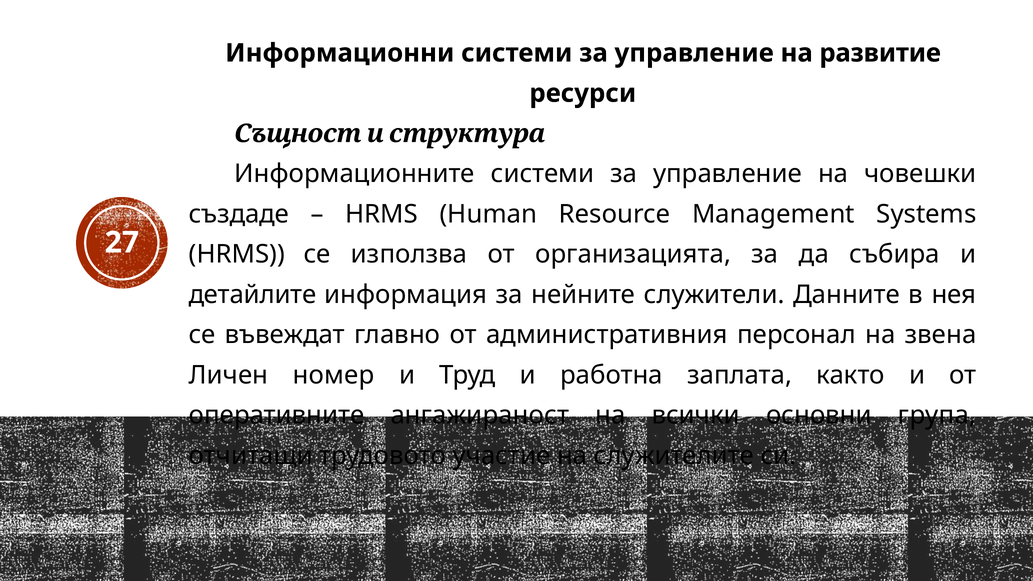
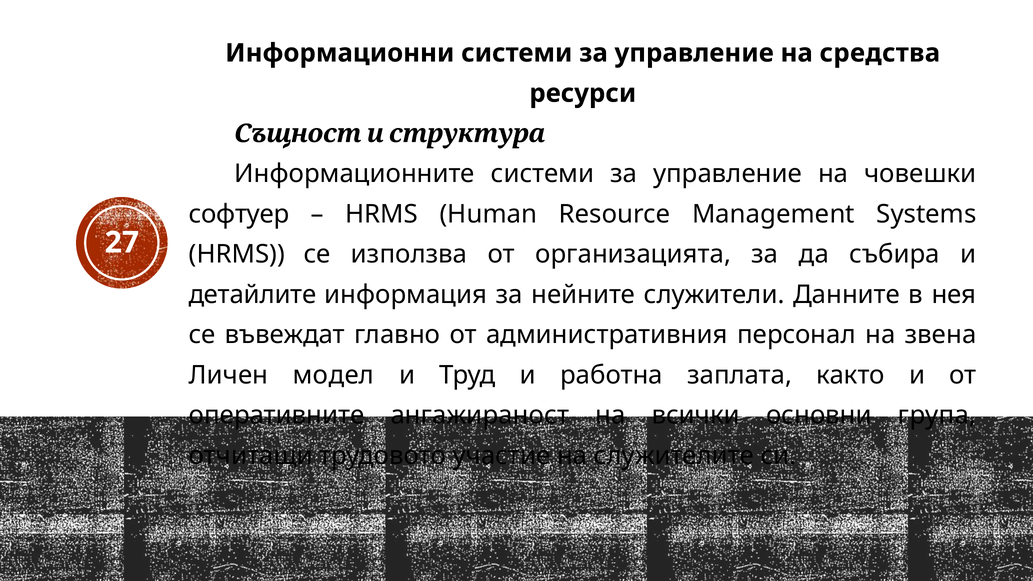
развитие: развитие -> средства
създаде: създаде -> софтуер
номер: номер -> модел
